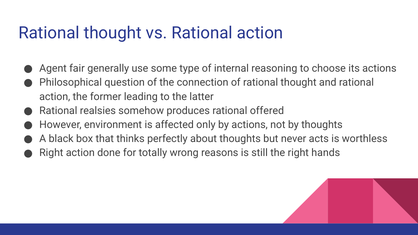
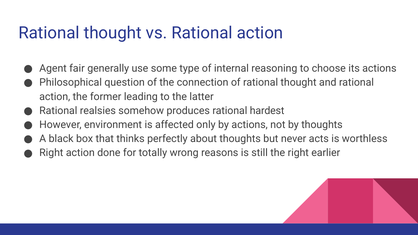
offered: offered -> hardest
hands: hands -> earlier
